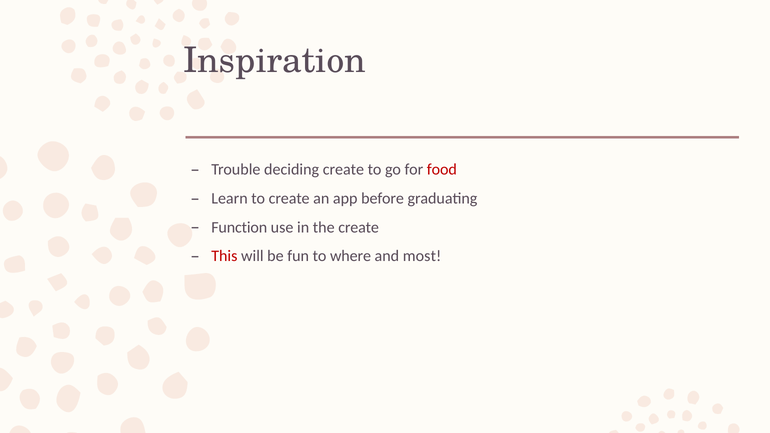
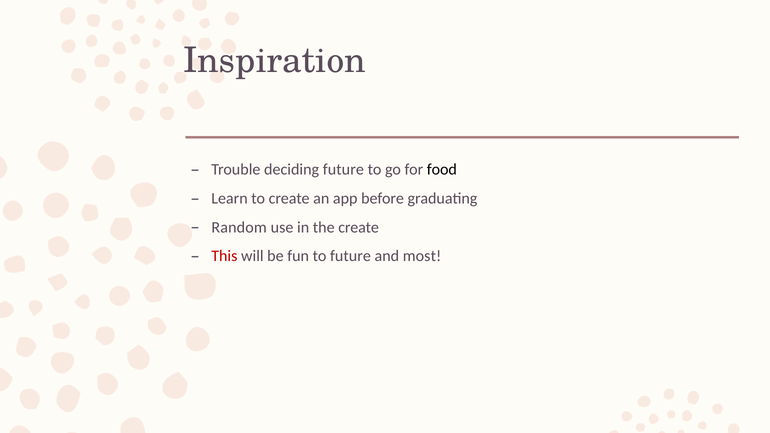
deciding create: create -> future
food colour: red -> black
Function: Function -> Random
to where: where -> future
